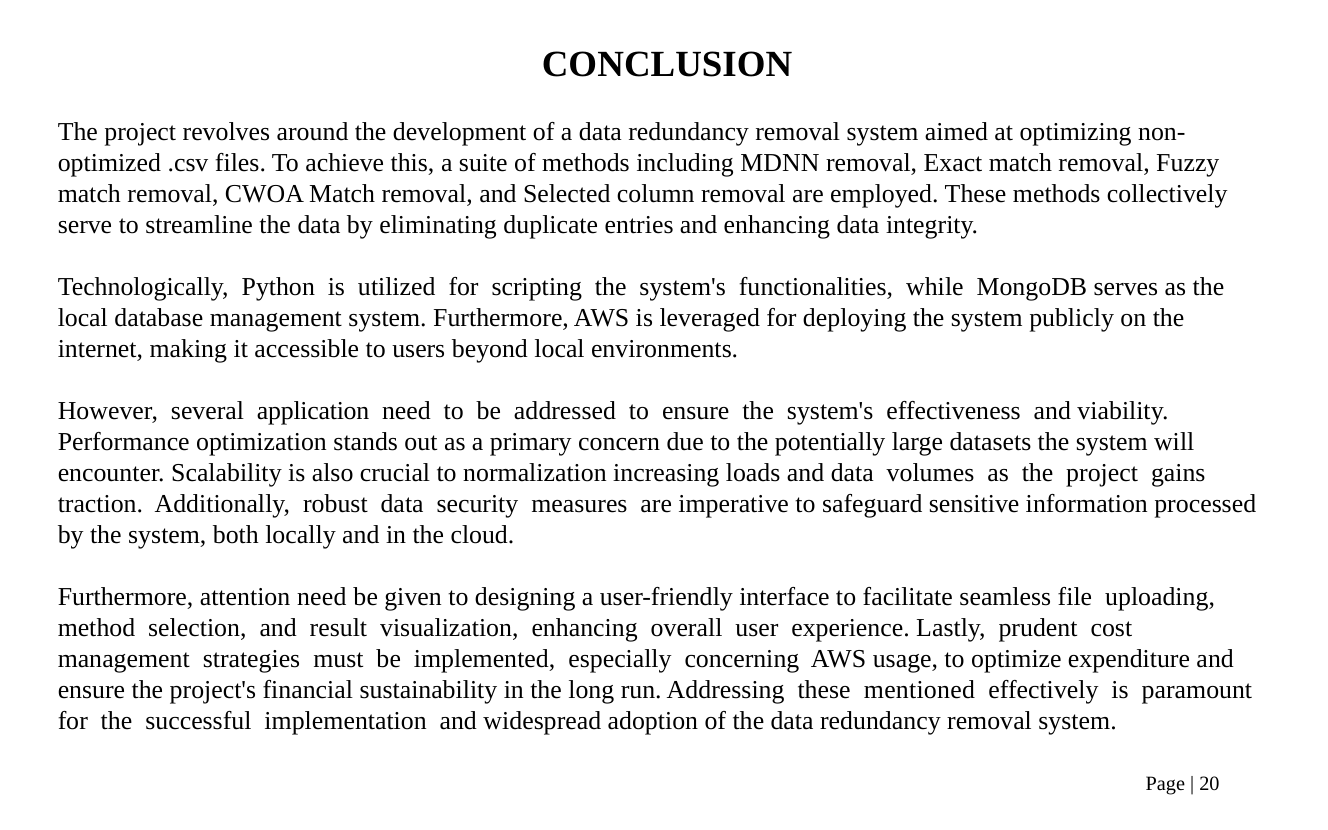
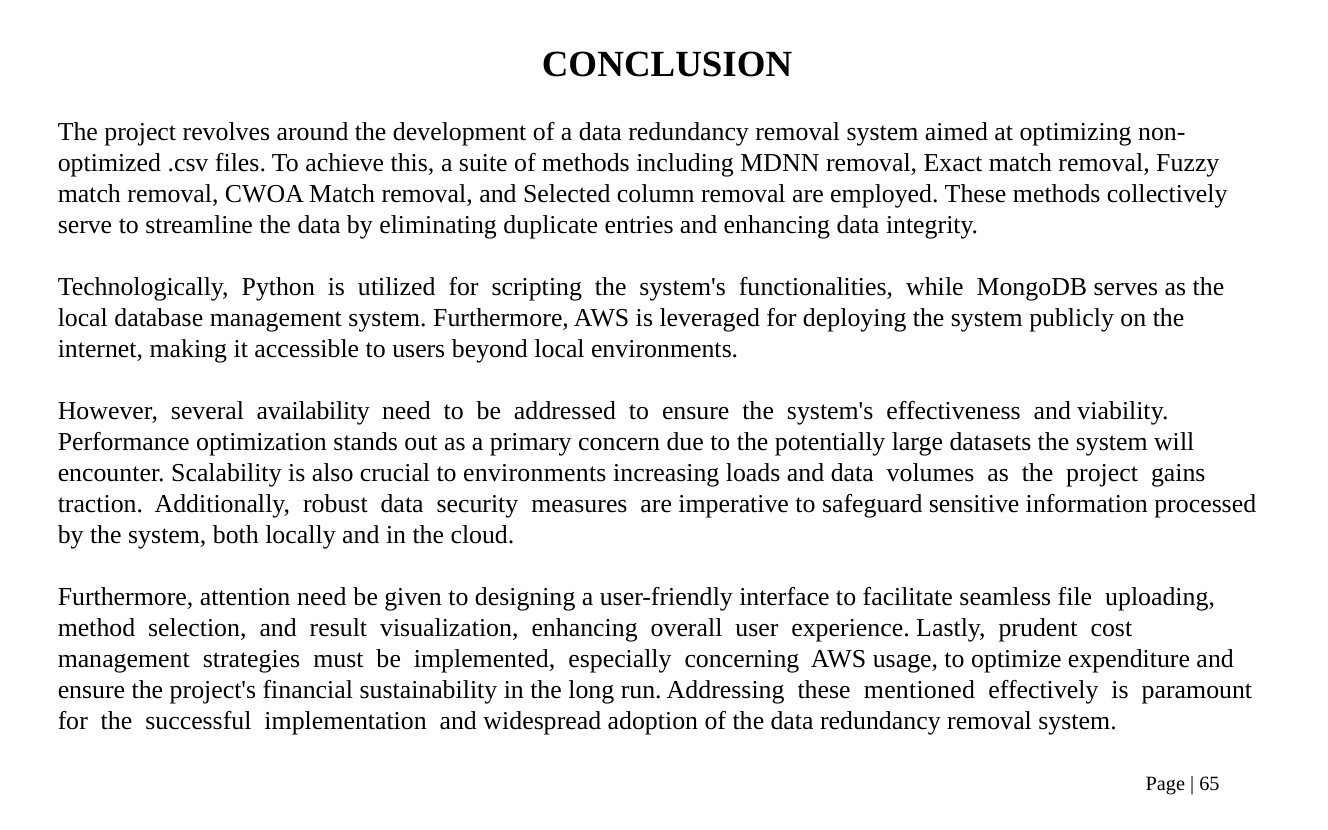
application: application -> availability
to normalization: normalization -> environments
20: 20 -> 65
